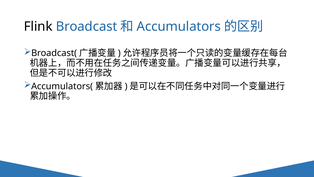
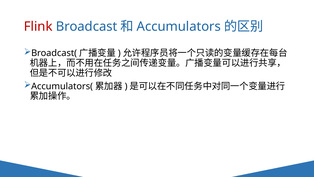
Flink colour: black -> red
